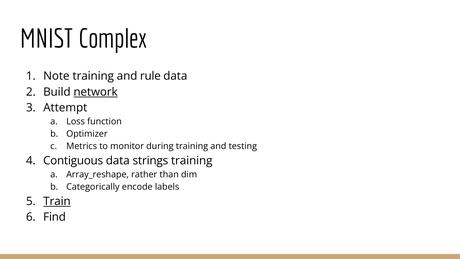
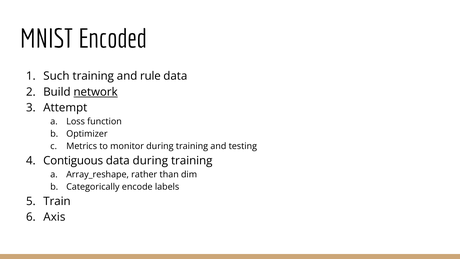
Complex: Complex -> Encoded
Note: Note -> Such
data strings: strings -> during
Train underline: present -> none
Find: Find -> Axis
